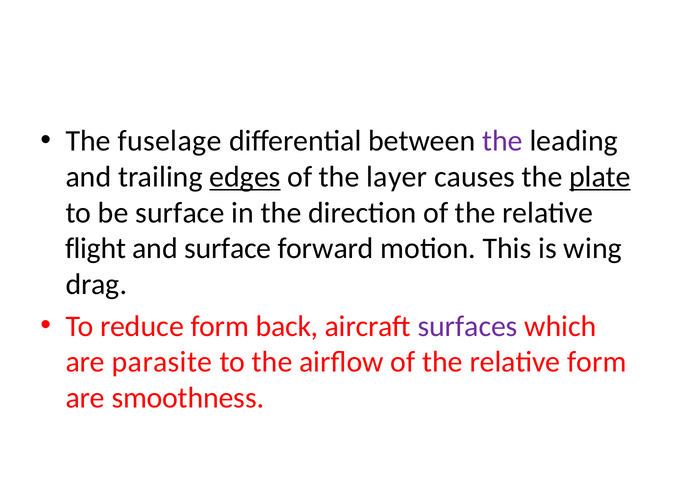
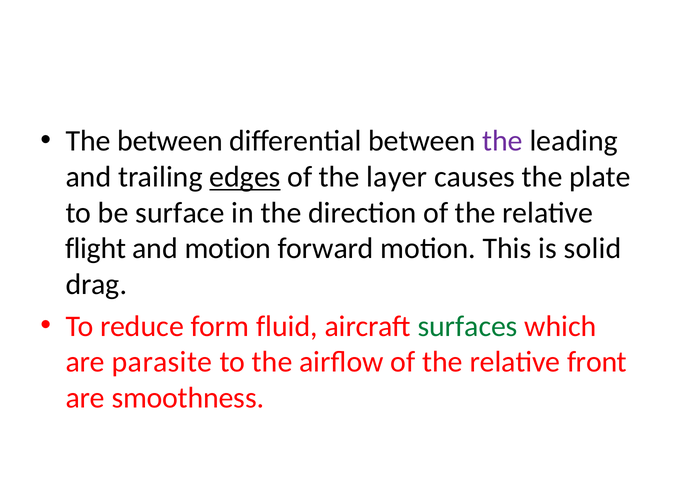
The fuselage: fuselage -> between
plate underline: present -> none
and surface: surface -> motion
wing: wing -> solid
back: back -> fluid
surfaces colour: purple -> green
relative form: form -> front
